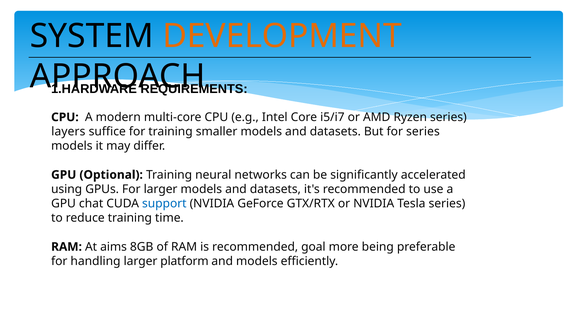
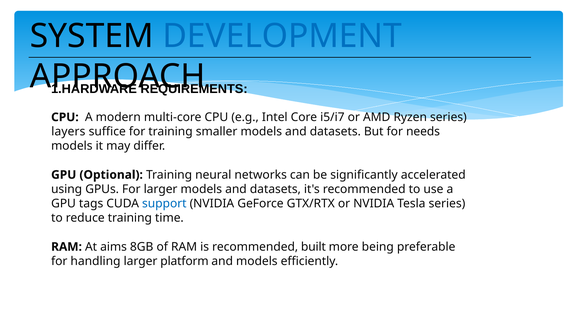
DEVELOPMENT colour: orange -> blue
for series: series -> needs
chat: chat -> tags
goal: goal -> built
